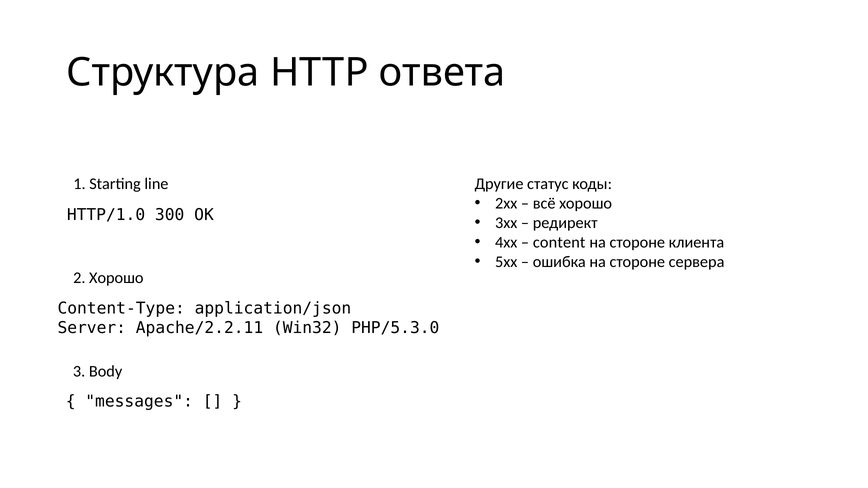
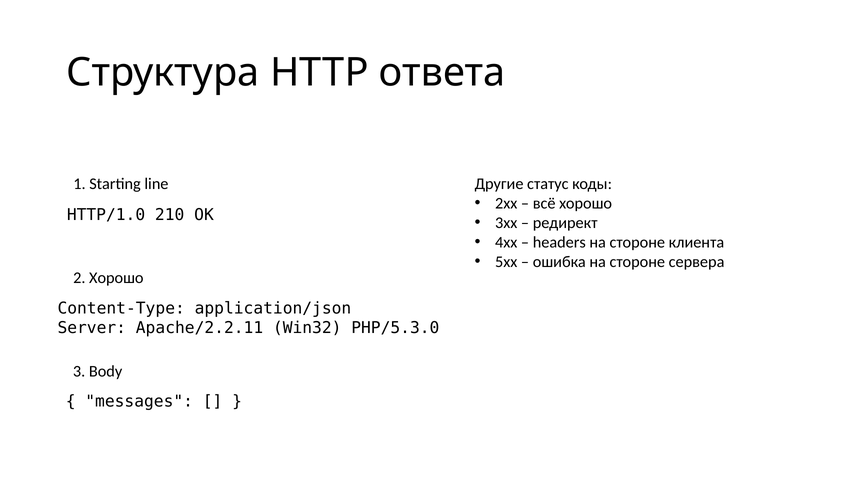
300: 300 -> 210
content: content -> headers
